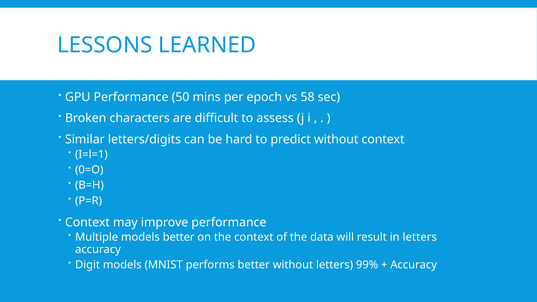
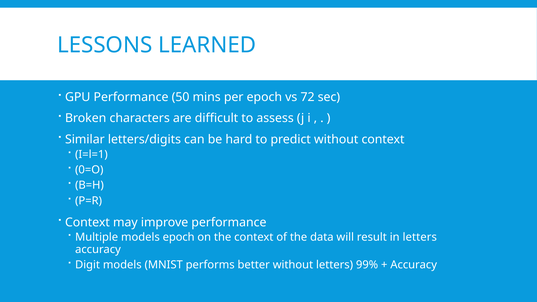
58: 58 -> 72
models better: better -> epoch
